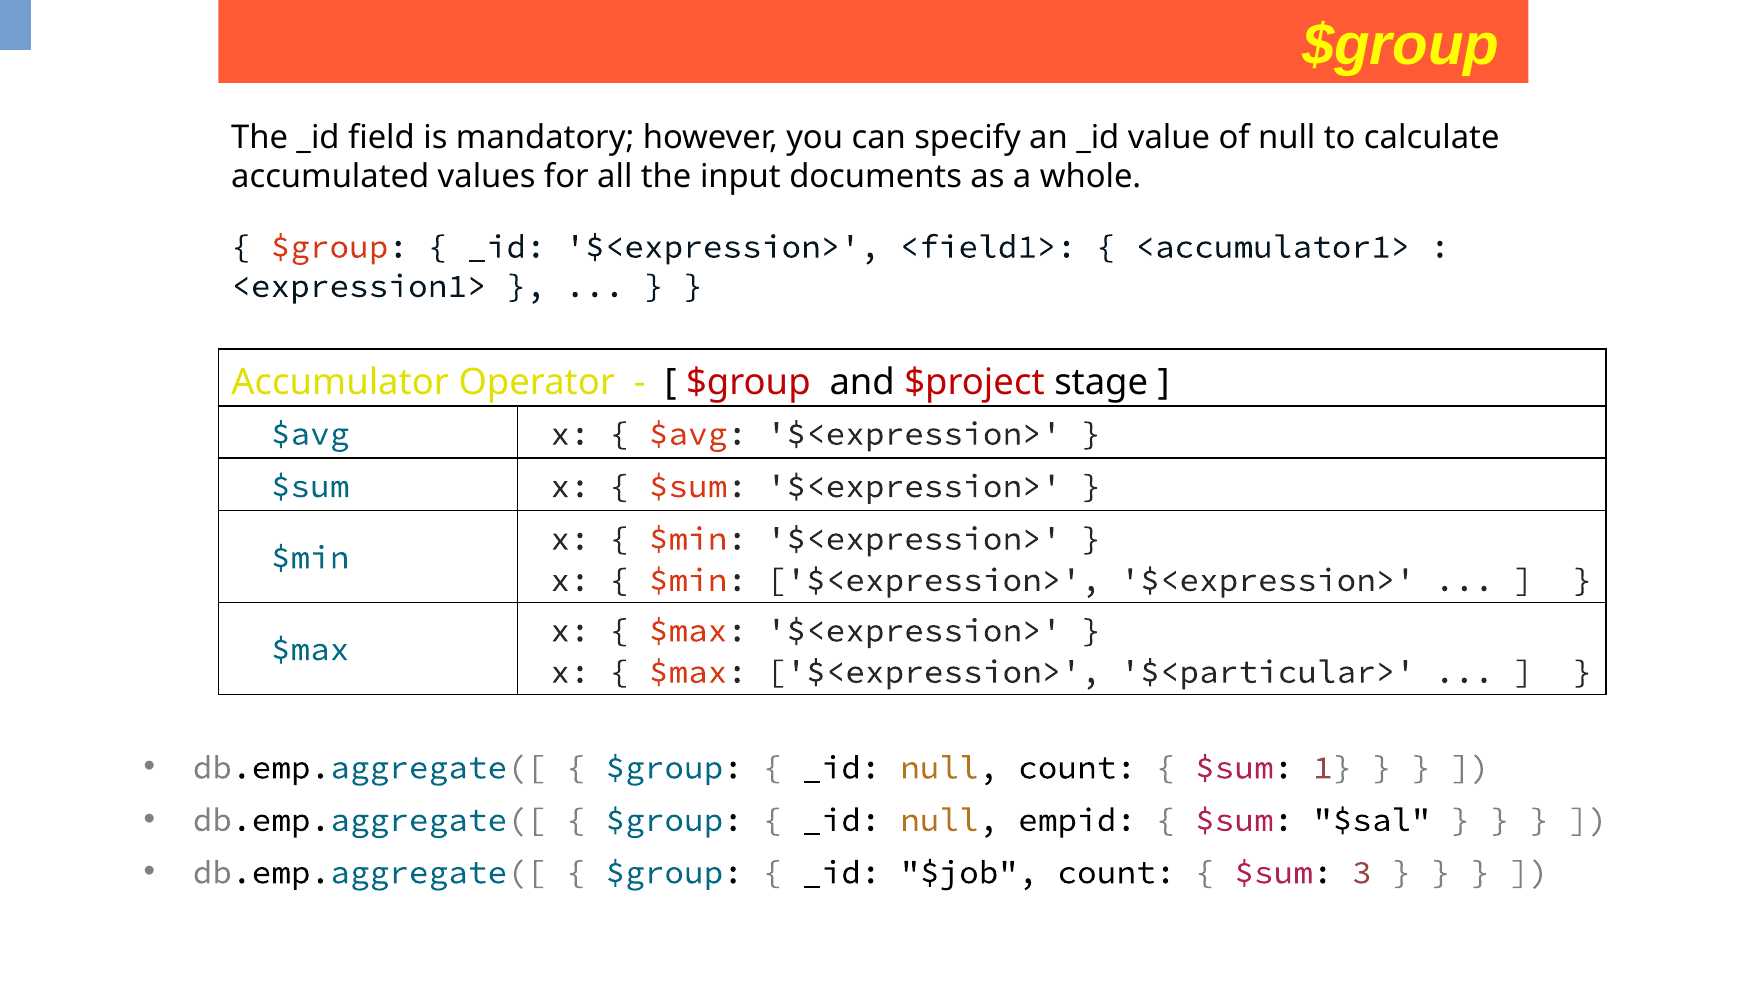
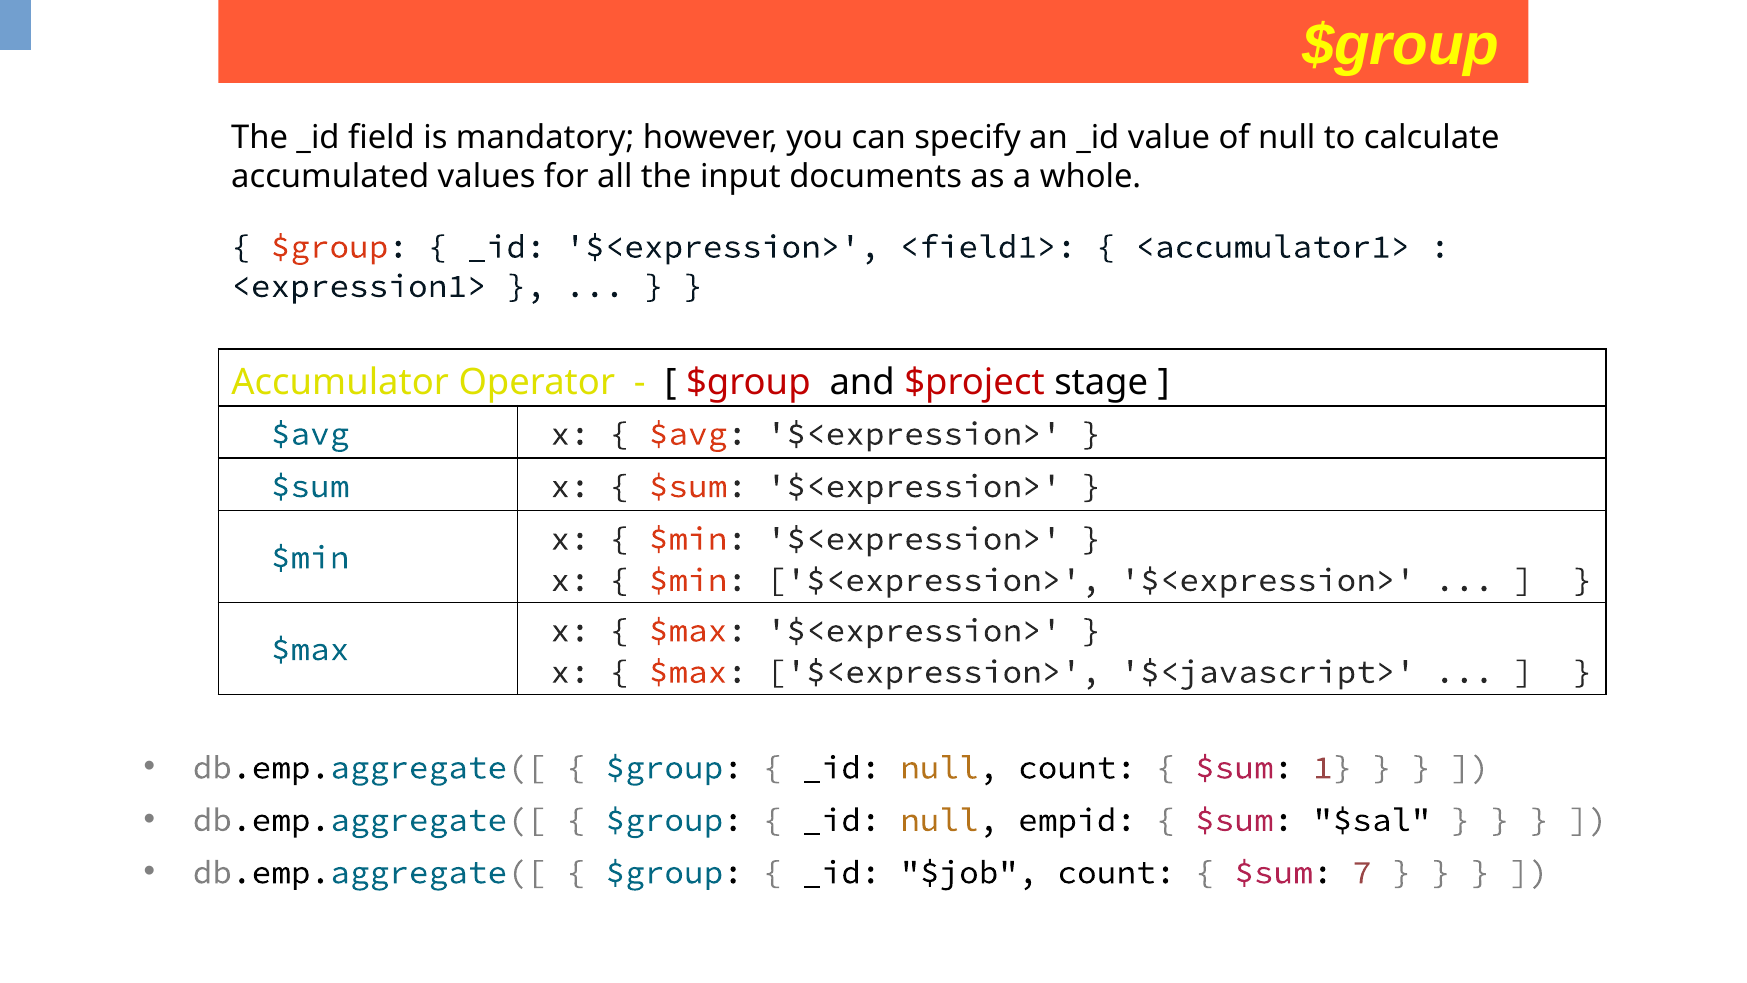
$<particular>: $<particular> -> $<javascript>
3: 3 -> 7
